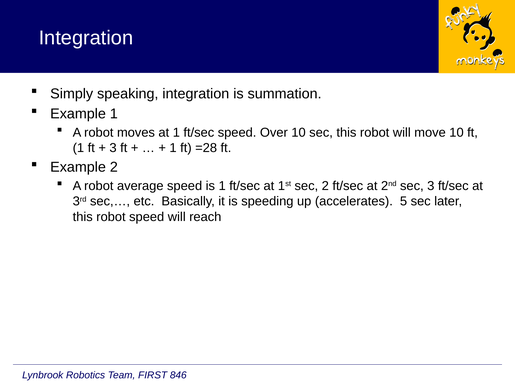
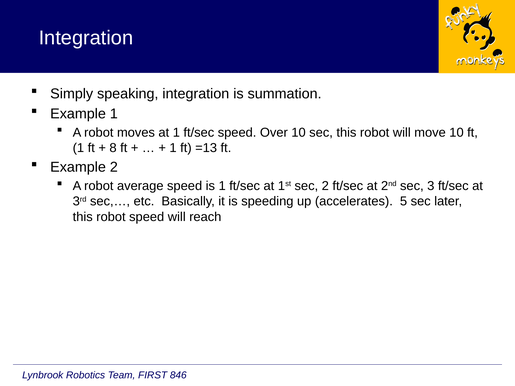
3 at (113, 148): 3 -> 8
=28: =28 -> =13
